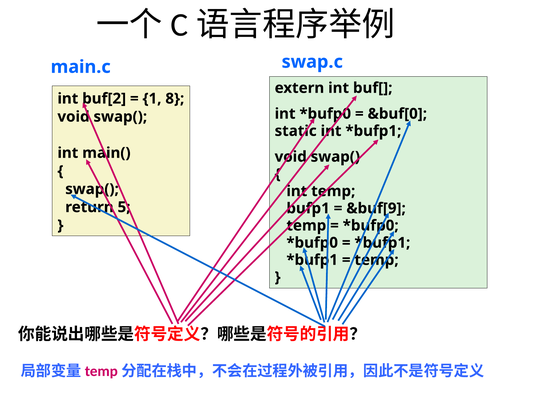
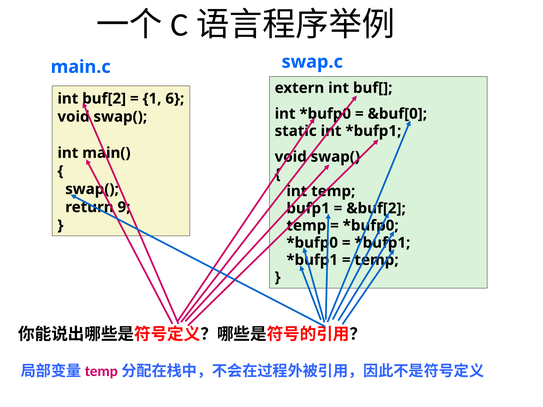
8: 8 -> 6
5: 5 -> 9
&buf[9: &buf[9 -> &buf[2
